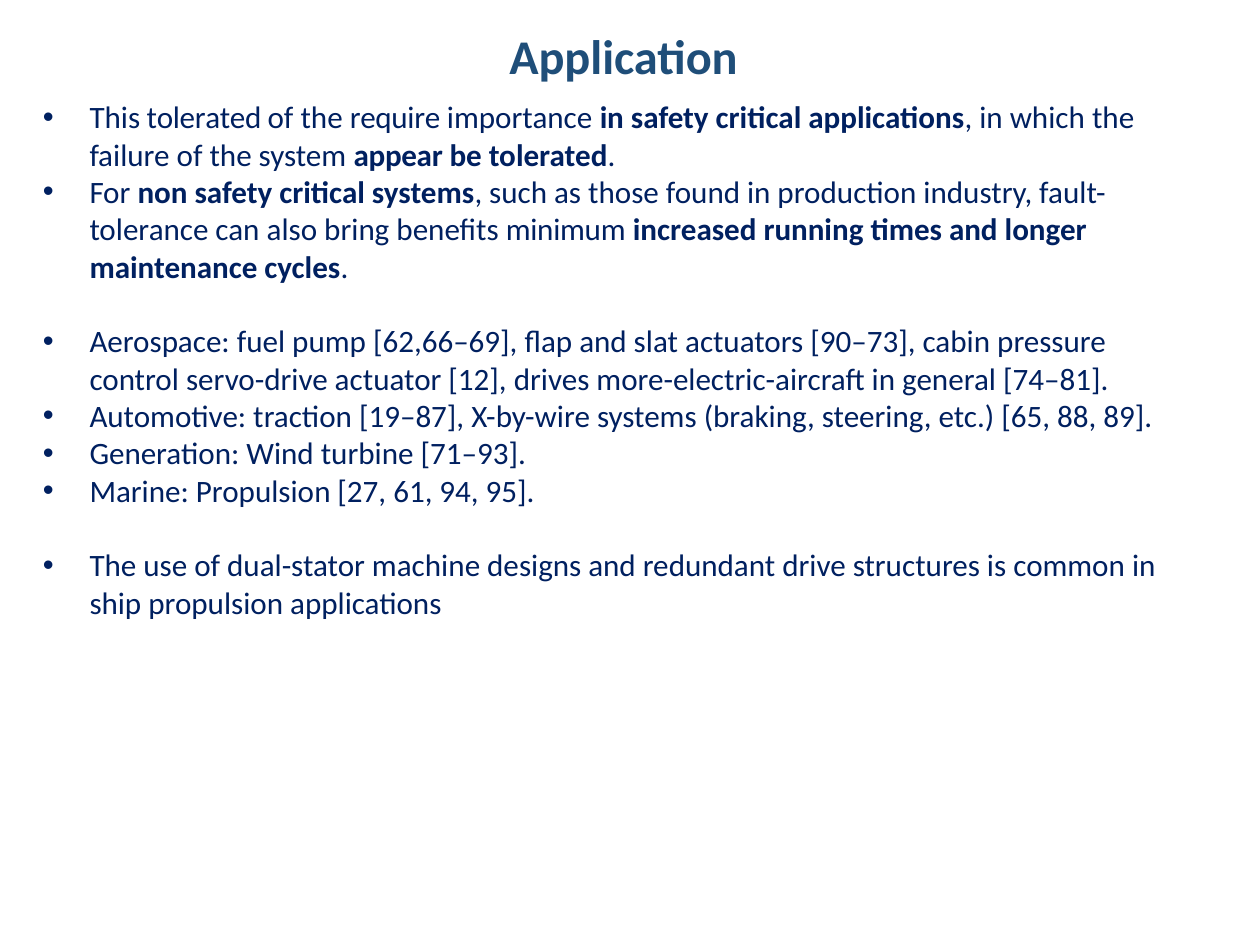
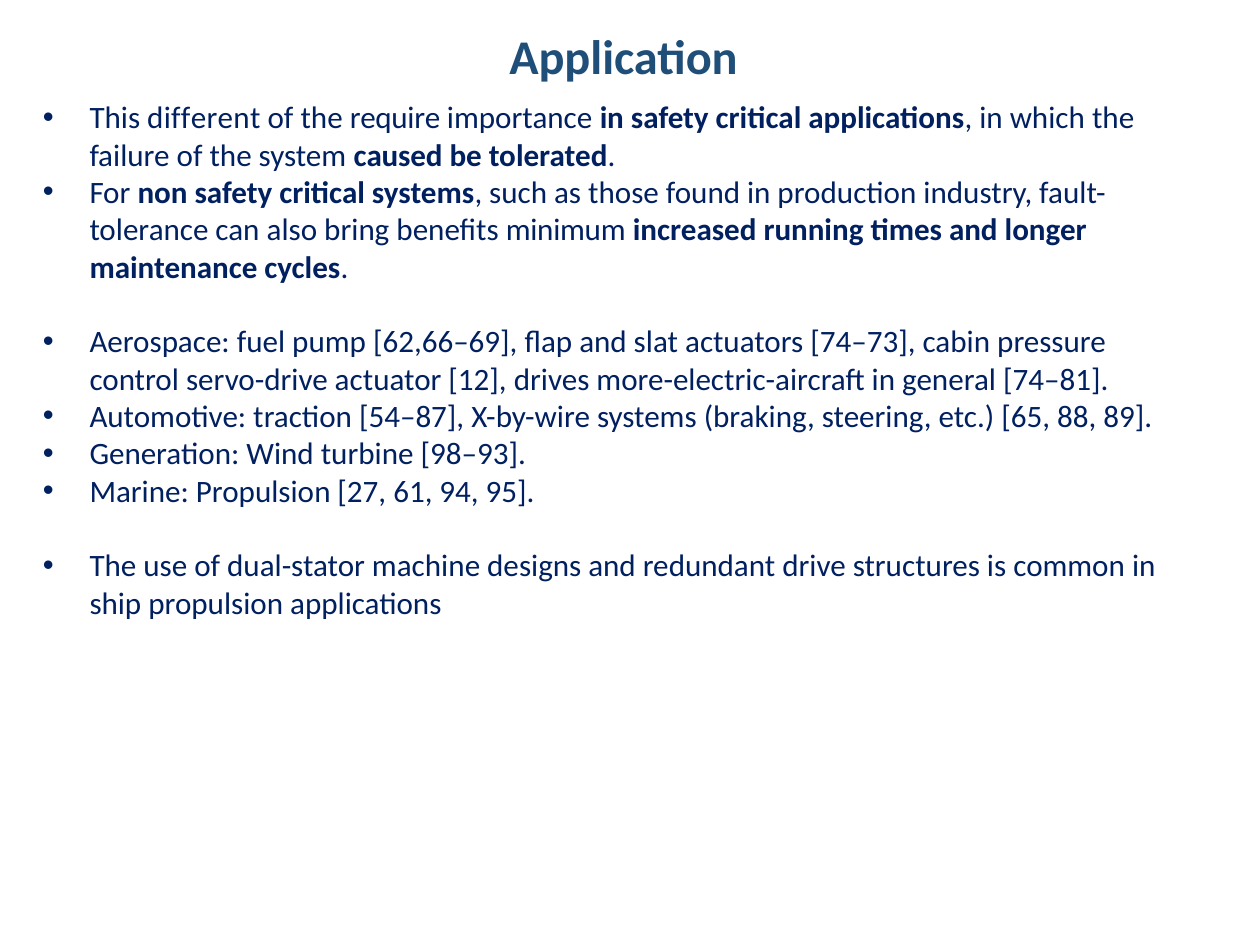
This tolerated: tolerated -> different
appear: appear -> caused
90–73: 90–73 -> 74–73
19–87: 19–87 -> 54–87
71–93: 71–93 -> 98–93
